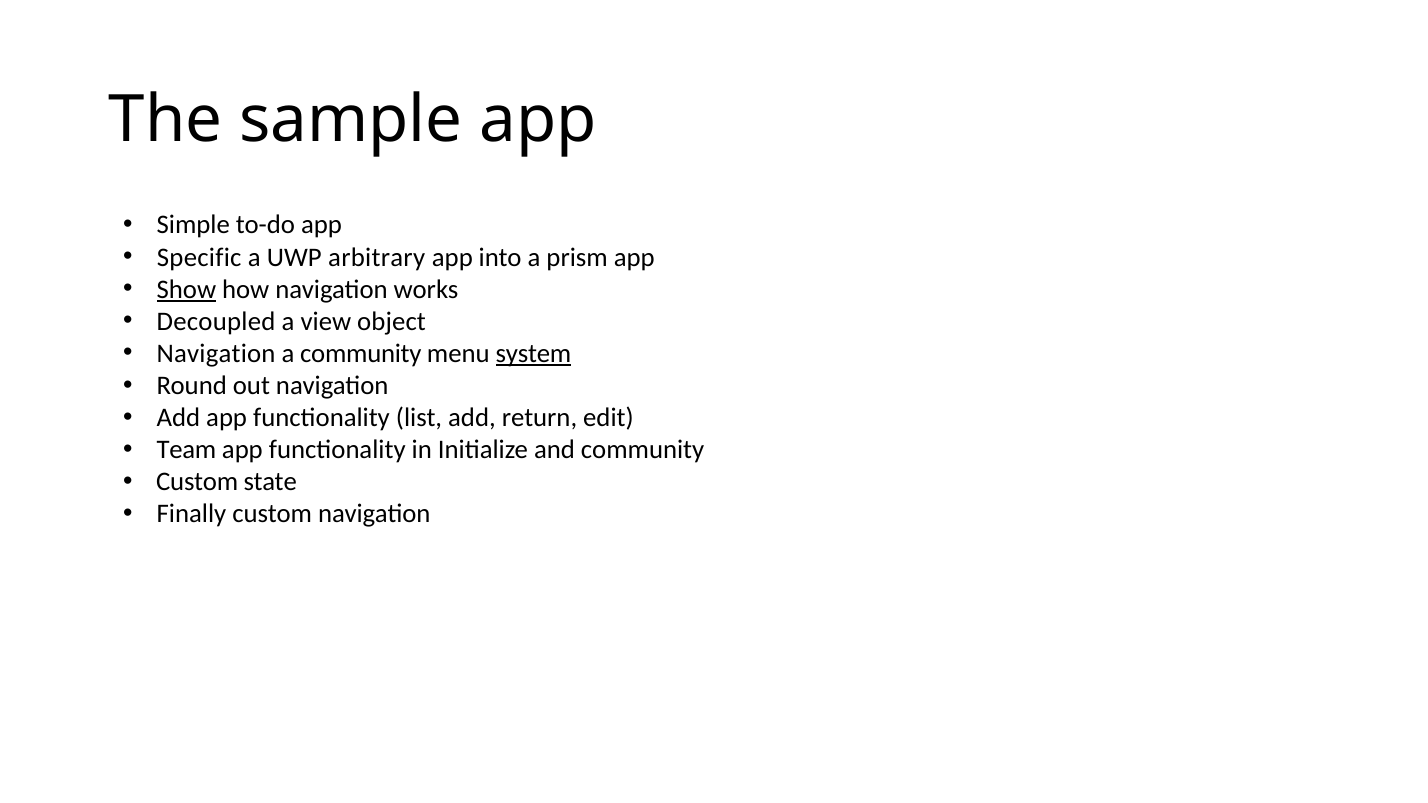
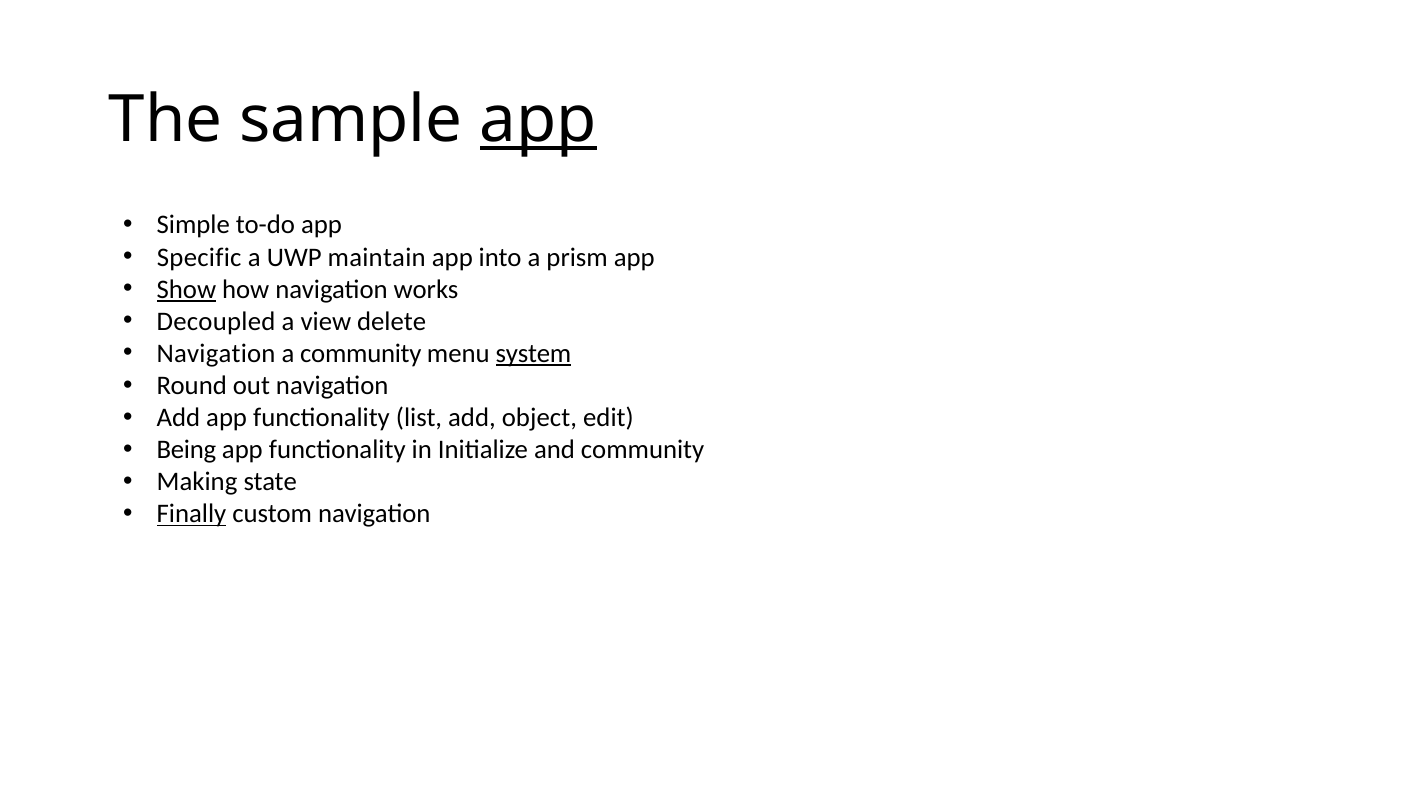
app at (538, 120) underline: none -> present
arbitrary: arbitrary -> maintain
object: object -> delete
return: return -> object
Team: Team -> Being
Custom at (197, 482): Custom -> Making
Finally underline: none -> present
